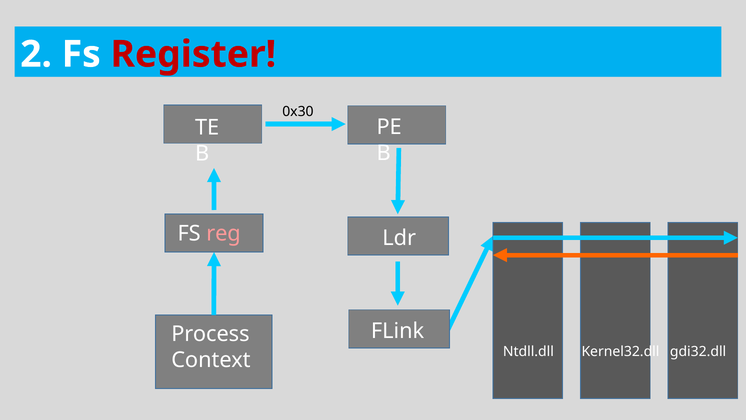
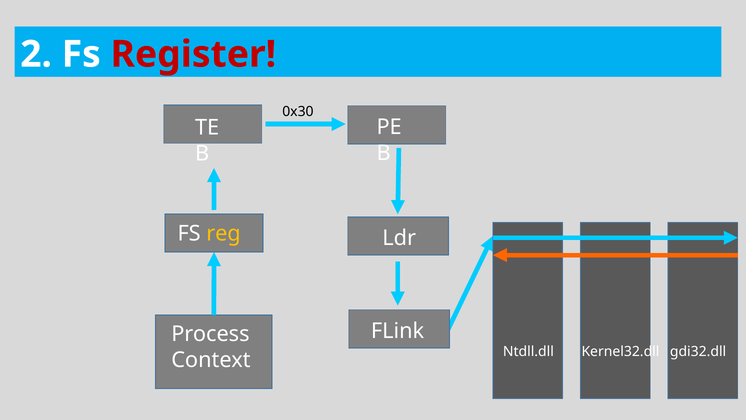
reg colour: pink -> yellow
